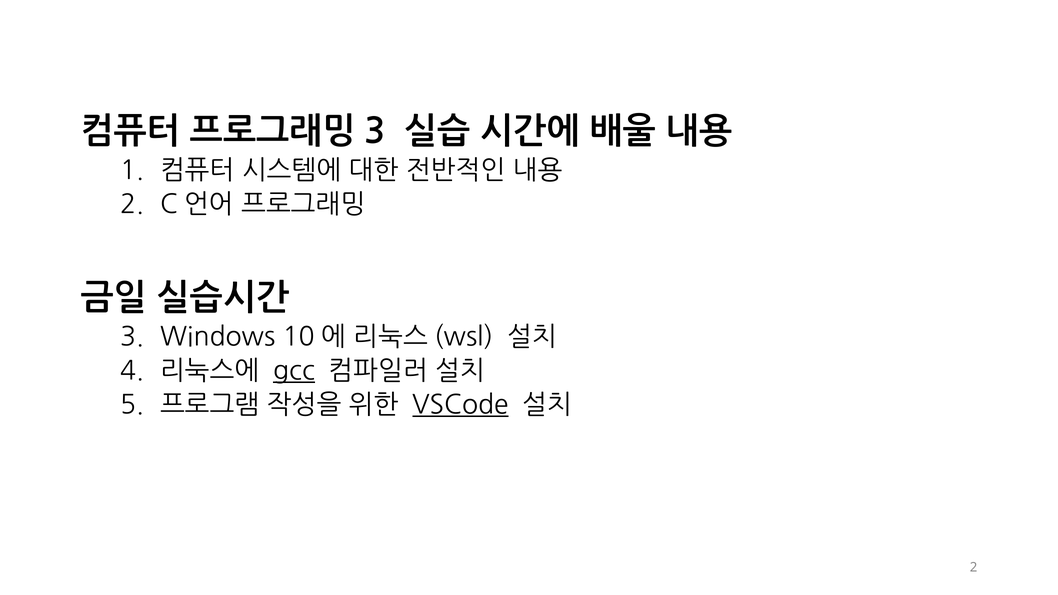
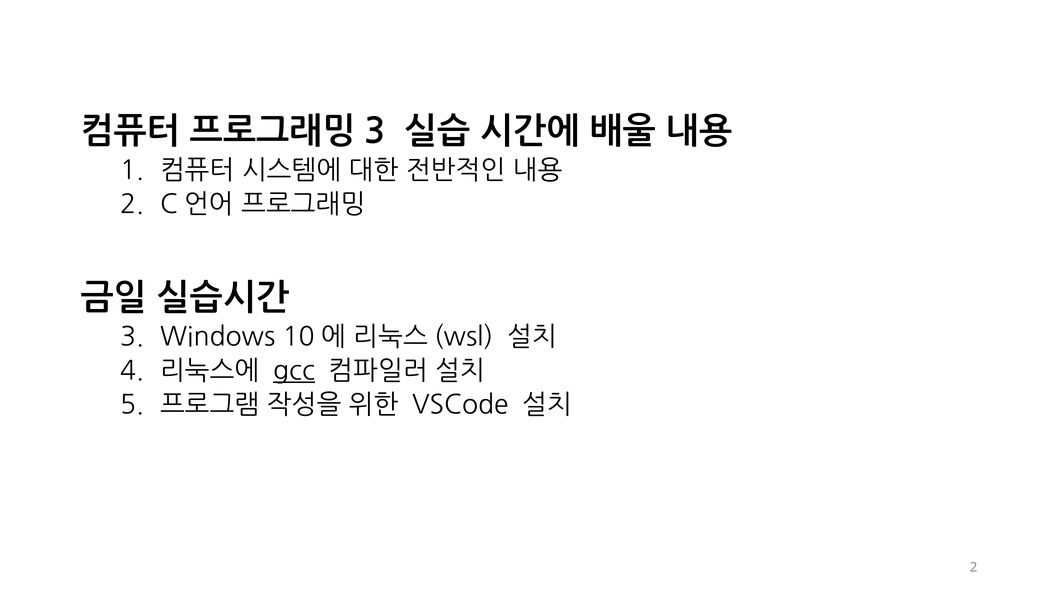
VSCode underline: present -> none
